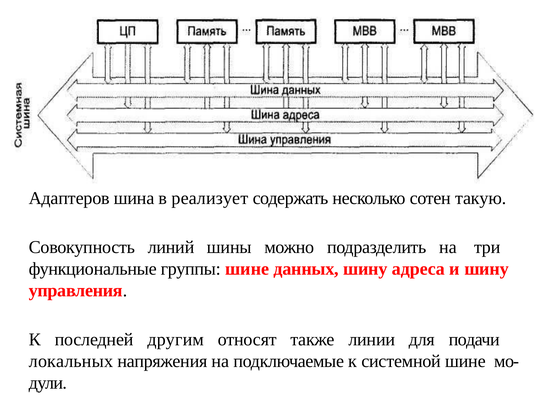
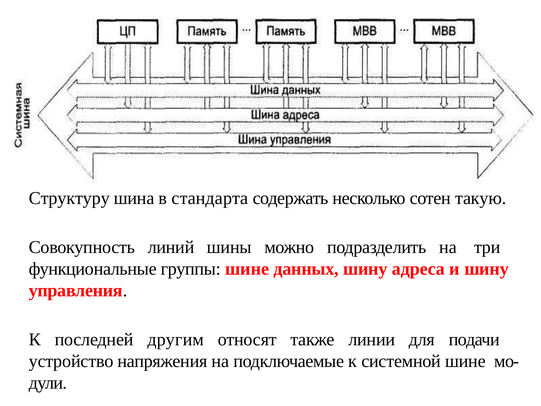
Адаптеров: Адаптеров -> Структуру
реализует: реализует -> стандарта
локальных: локальных -> устройство
